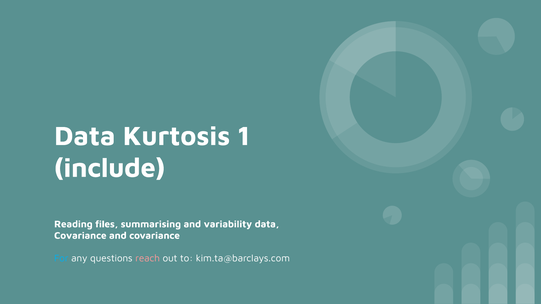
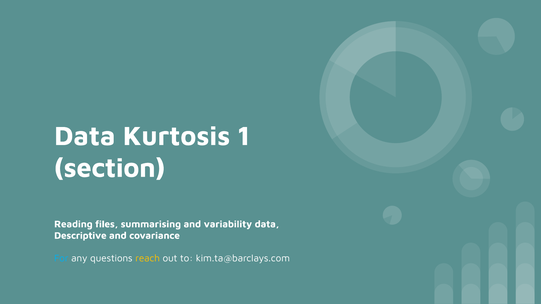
include: include -> section
Covariance at (80, 236): Covariance -> Descriptive
reach colour: pink -> yellow
